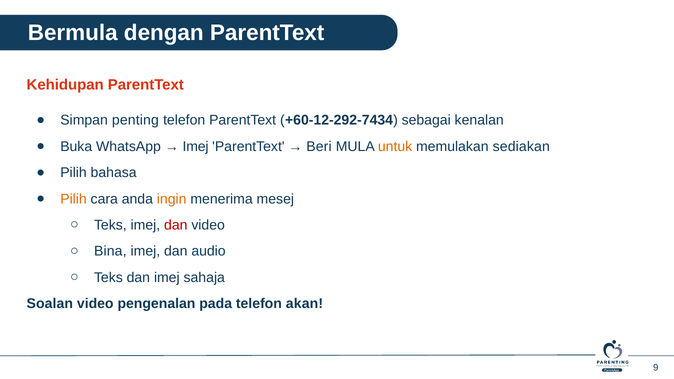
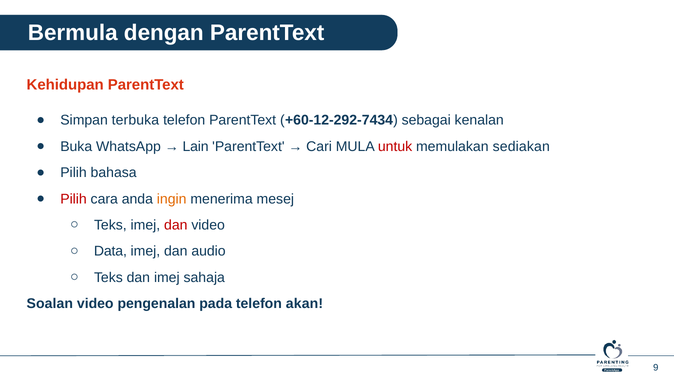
penting: penting -> terbuka
Imej at (196, 147): Imej -> Lain
Beri: Beri -> Cari
untuk colour: orange -> red
Pilih at (74, 199) colour: orange -> red
Bina: Bina -> Data
